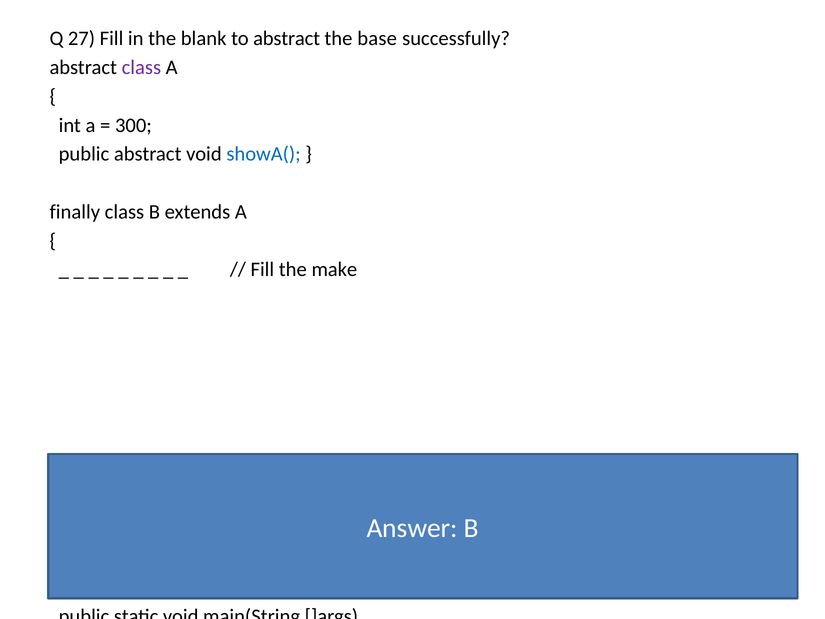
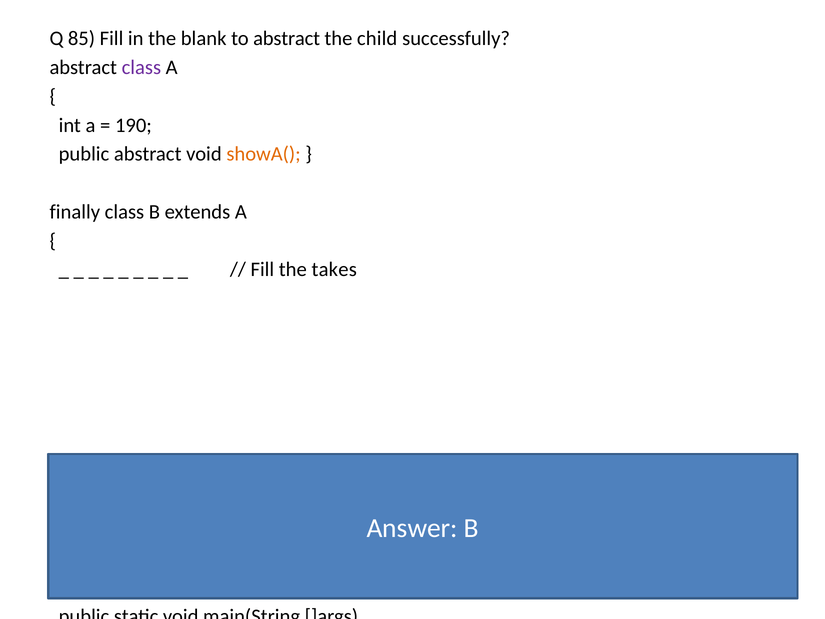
27: 27 -> 85
base: base -> child
300: 300 -> 190
showA( at (264, 154) colour: blue -> orange
make: make -> takes
